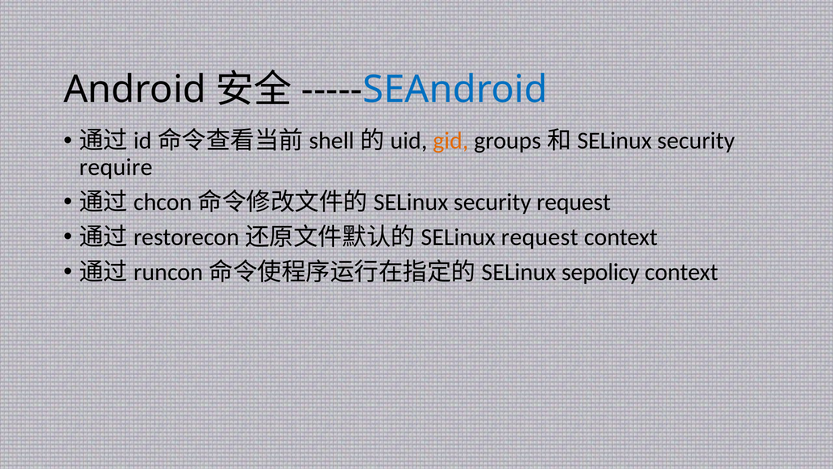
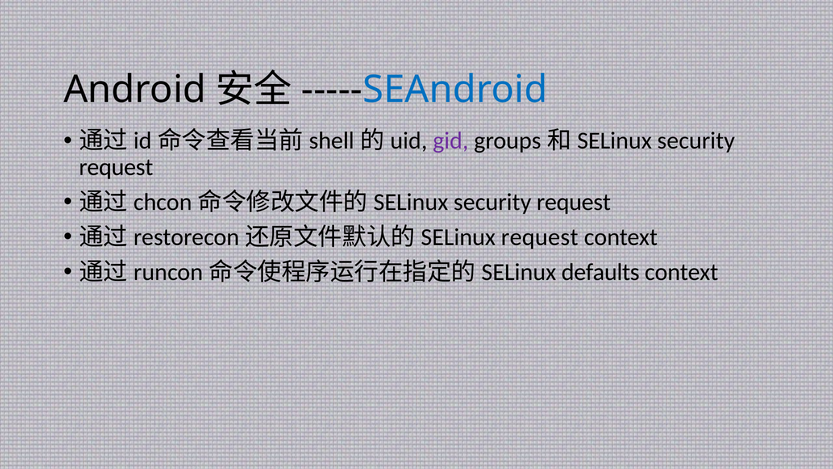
gid colour: orange -> purple
require at (116, 167): require -> request
sepolicy: sepolicy -> defaults
